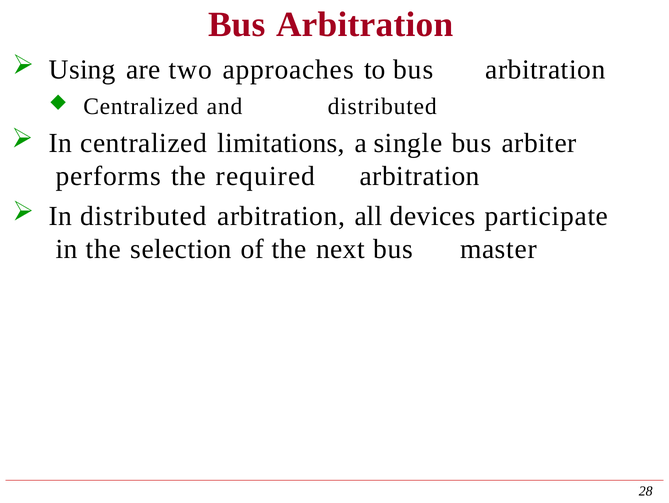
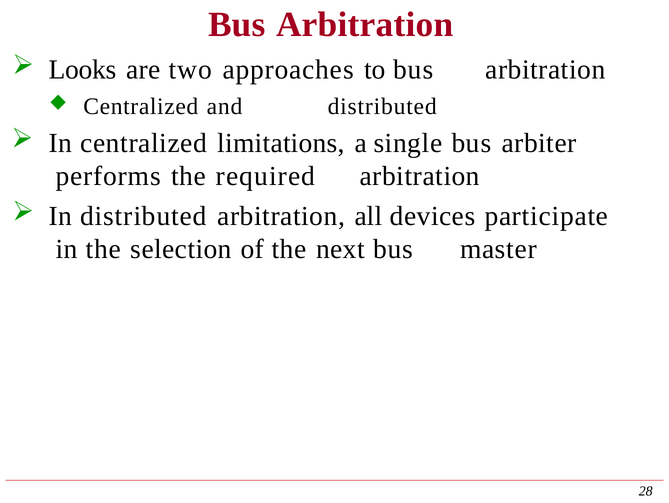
Using: Using -> Looks
